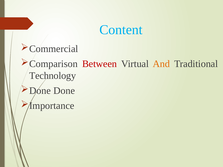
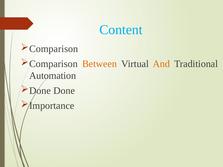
Commercial at (54, 49): Commercial -> Comparison
Between colour: red -> orange
Technology: Technology -> Automation
